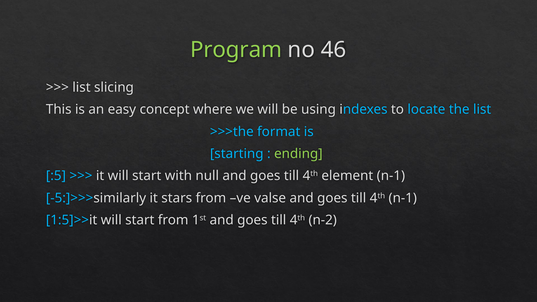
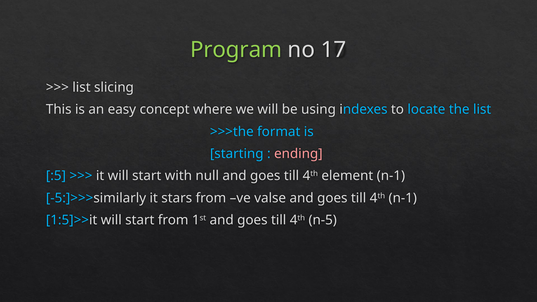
46: 46 -> 17
ending colour: light green -> pink
n-2: n-2 -> n-5
